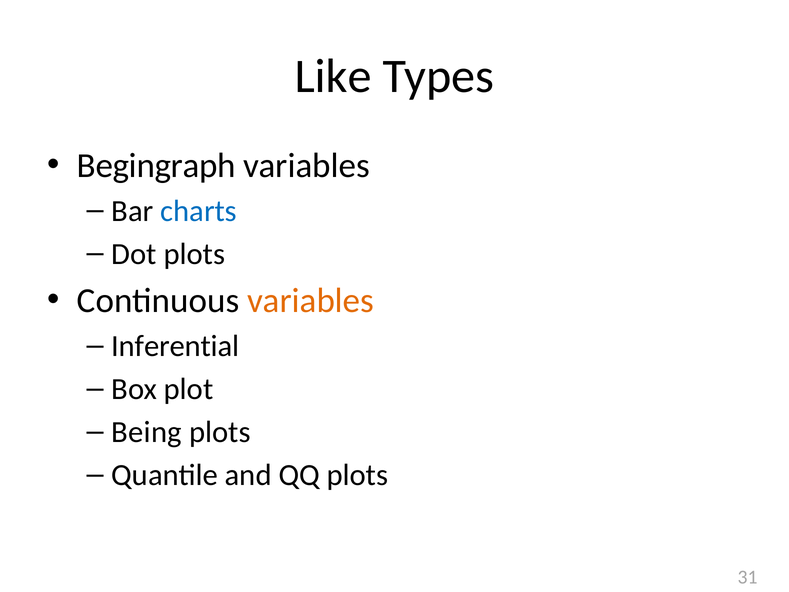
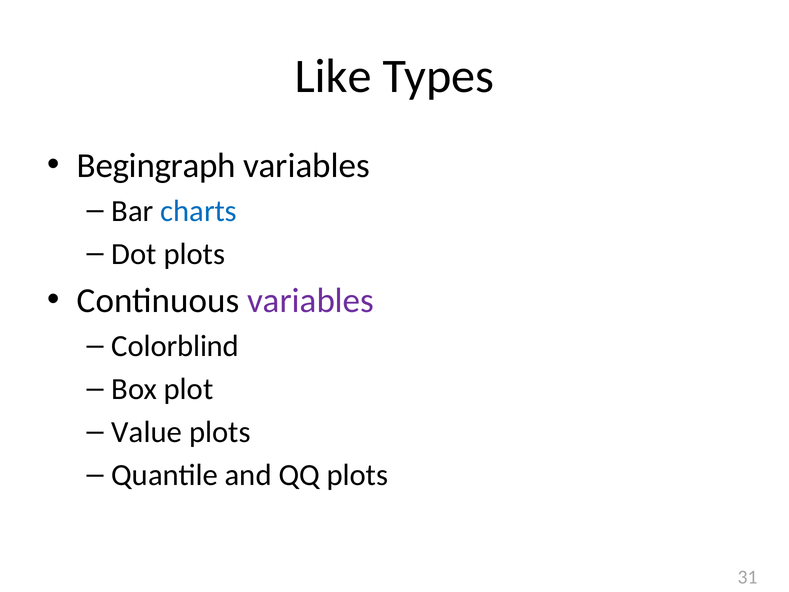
variables at (311, 301) colour: orange -> purple
Inferential: Inferential -> Colorblind
Being: Being -> Value
